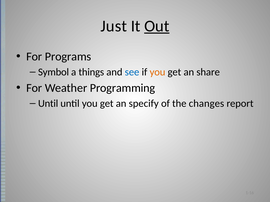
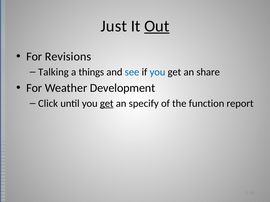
Programs: Programs -> Revisions
Symbol: Symbol -> Talking
you at (157, 72) colour: orange -> blue
Programming: Programming -> Development
Until at (48, 104): Until -> Click
get at (107, 104) underline: none -> present
changes: changes -> function
